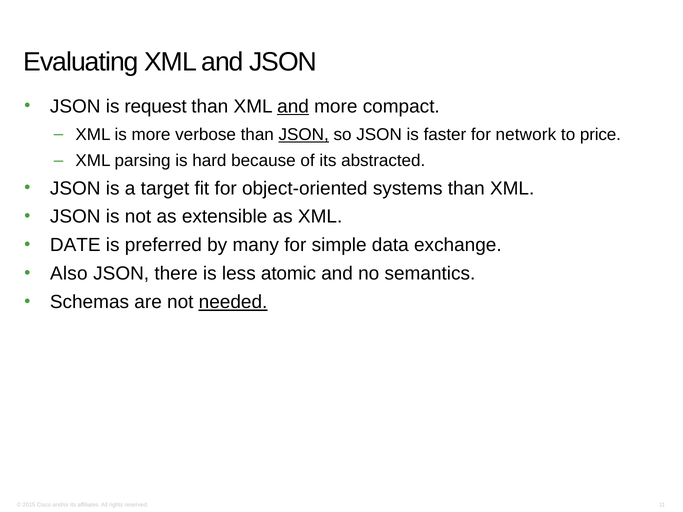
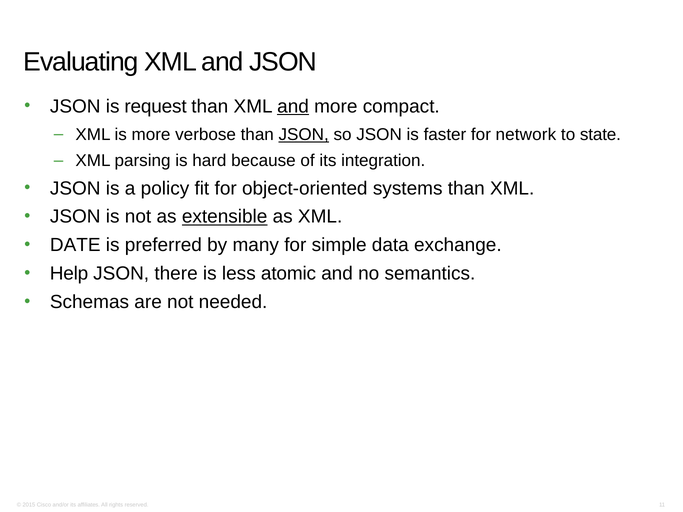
price: price -> state
abstracted: abstracted -> integration
target: target -> policy
extensible underline: none -> present
Also: Also -> Help
needed underline: present -> none
